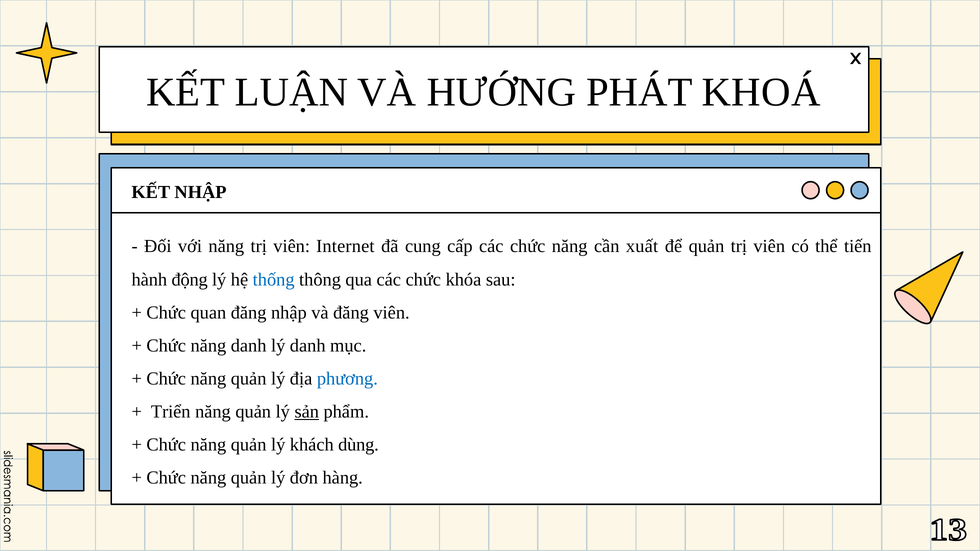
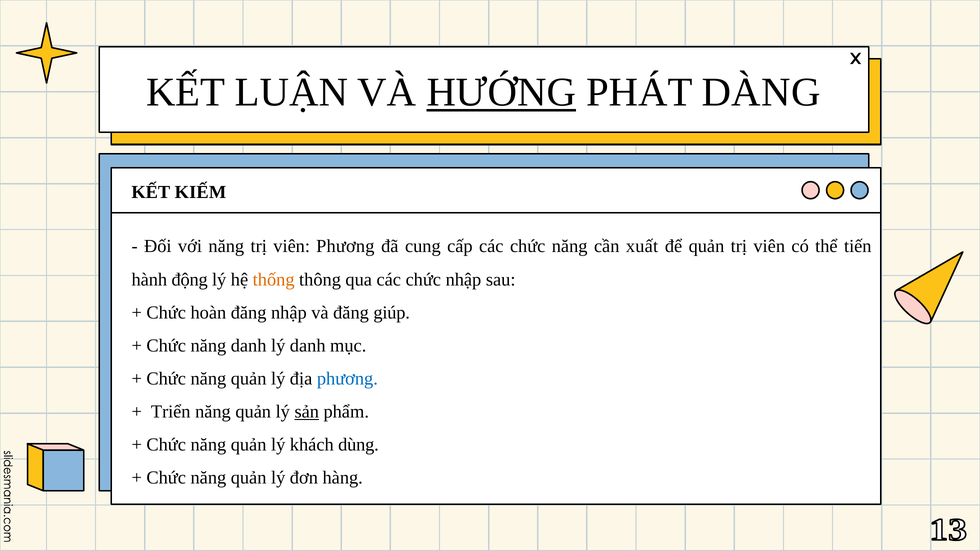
HƯỚNG underline: none -> present
KHOÁ: KHOÁ -> DÀNG
KẾT NHẬP: NHẬP -> KIẾM
viên Internet: Internet -> Phương
thống colour: blue -> orange
chức khóa: khóa -> nhập
quan: quan -> hoàn
đăng viên: viên -> giúp
